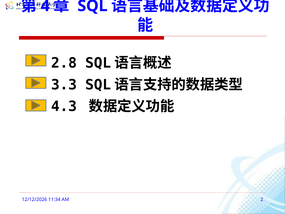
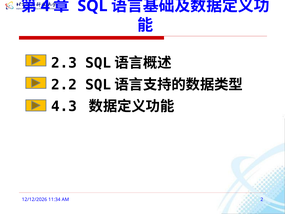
2.8: 2.8 -> 2.3
3.3: 3.3 -> 2.2
